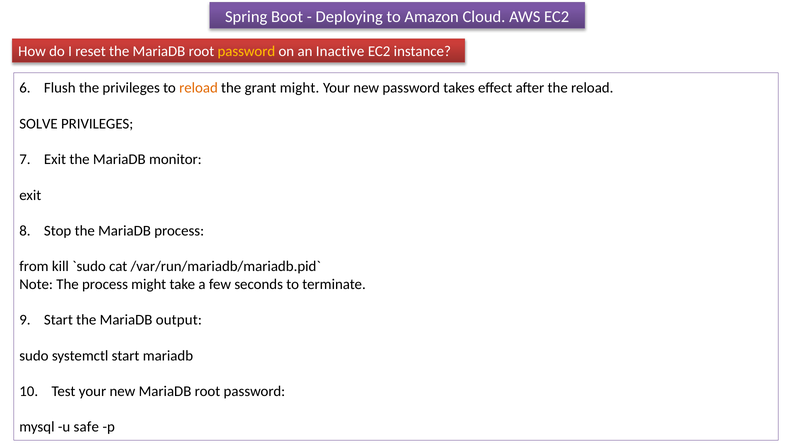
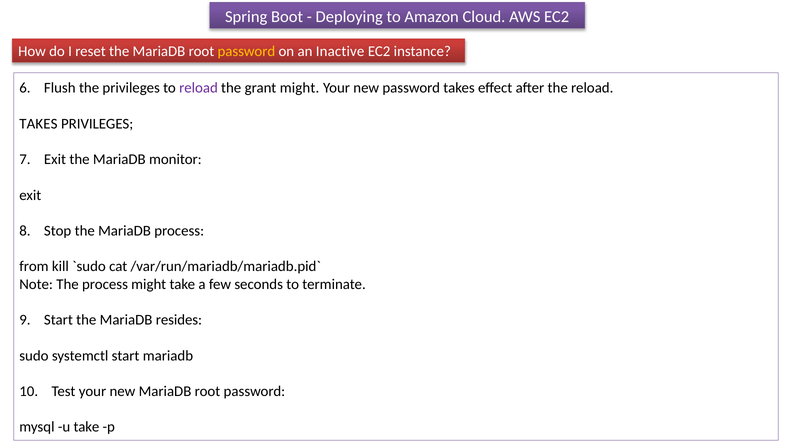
reload at (199, 88) colour: orange -> purple
SOLVE at (39, 124): SOLVE -> TAKES
output: output -> resides
u safe: safe -> take
